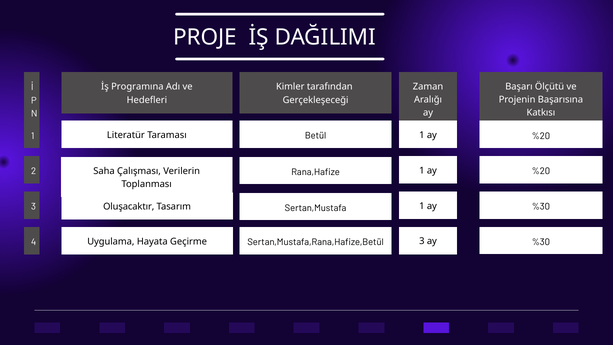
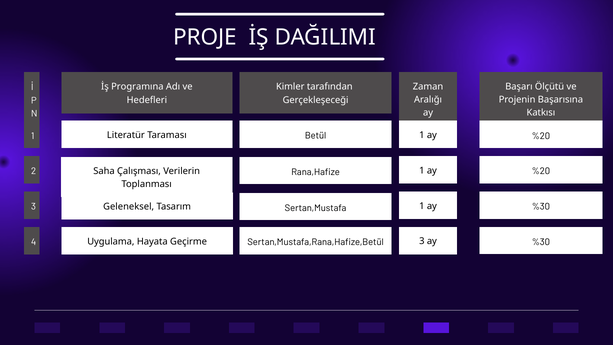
Oluşacaktır: Oluşacaktır -> Geleneksel
